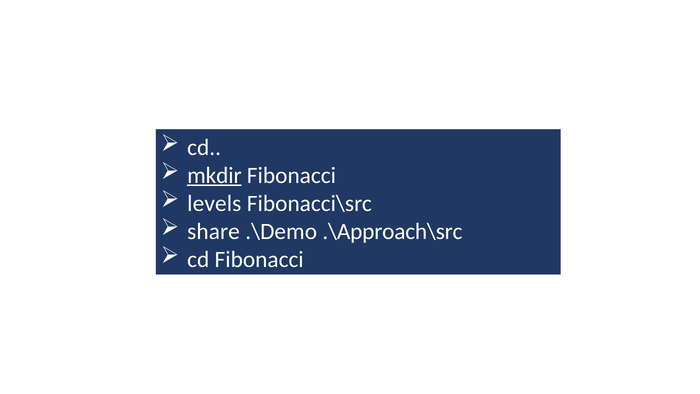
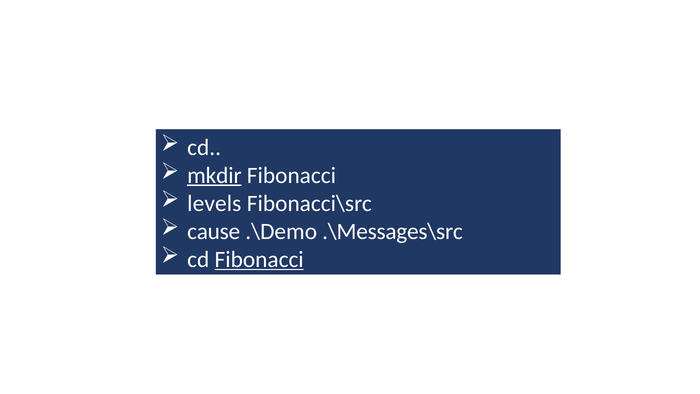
share: share -> cause
.\Approach\src: .\Approach\src -> .\Messages\src
Fibonacci at (259, 259) underline: none -> present
